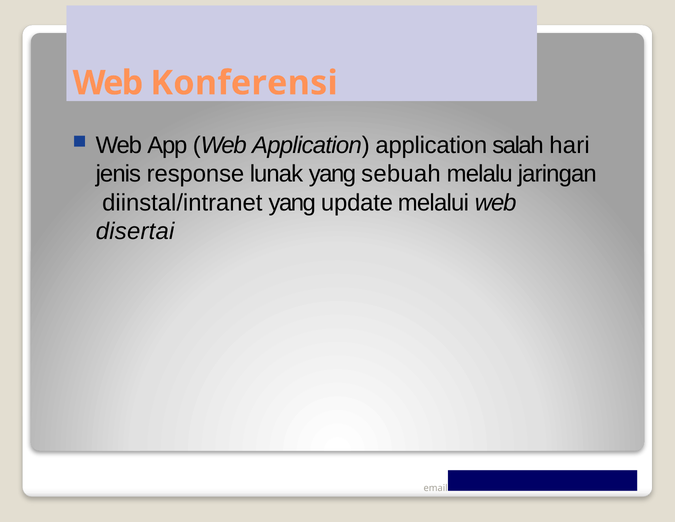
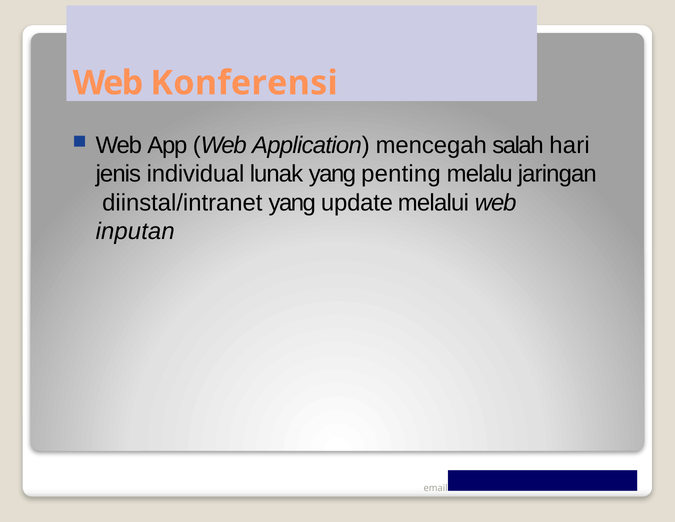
Application application: application -> mencegah
response: response -> individual
sebuah: sebuah -> penting
disertai: disertai -> inputan
